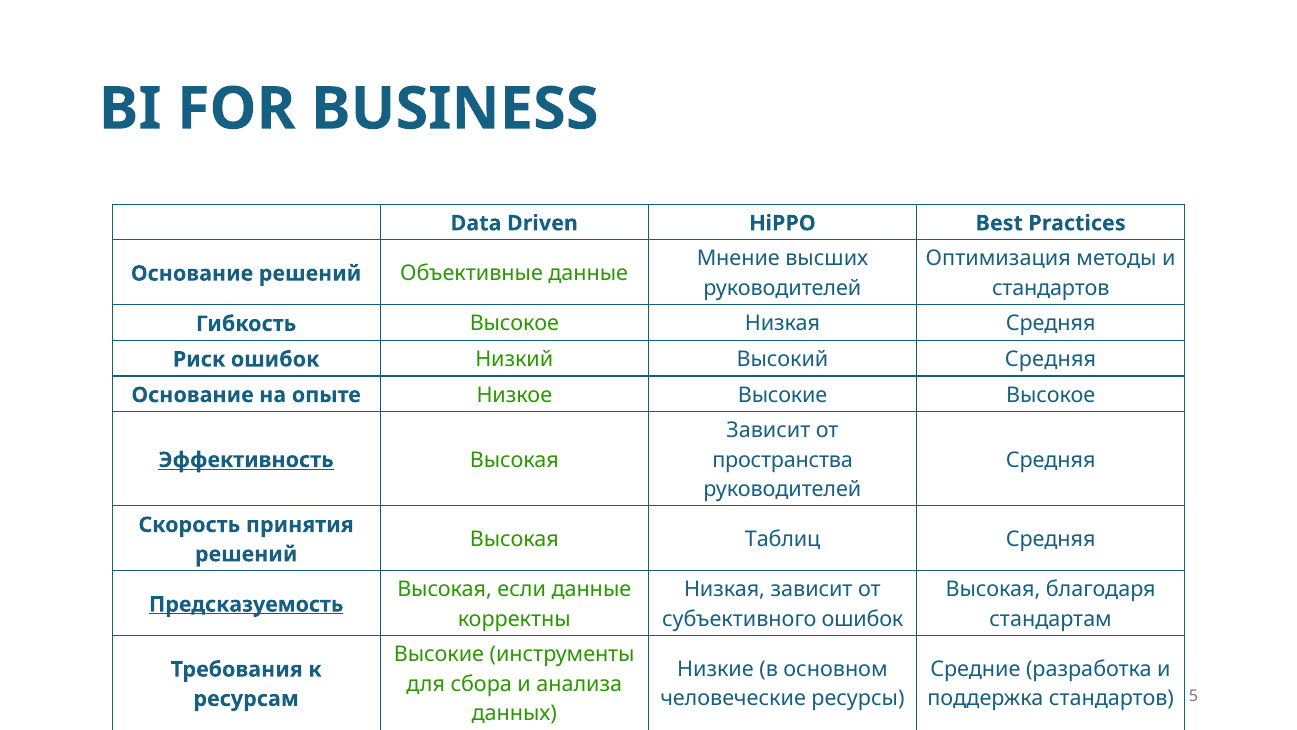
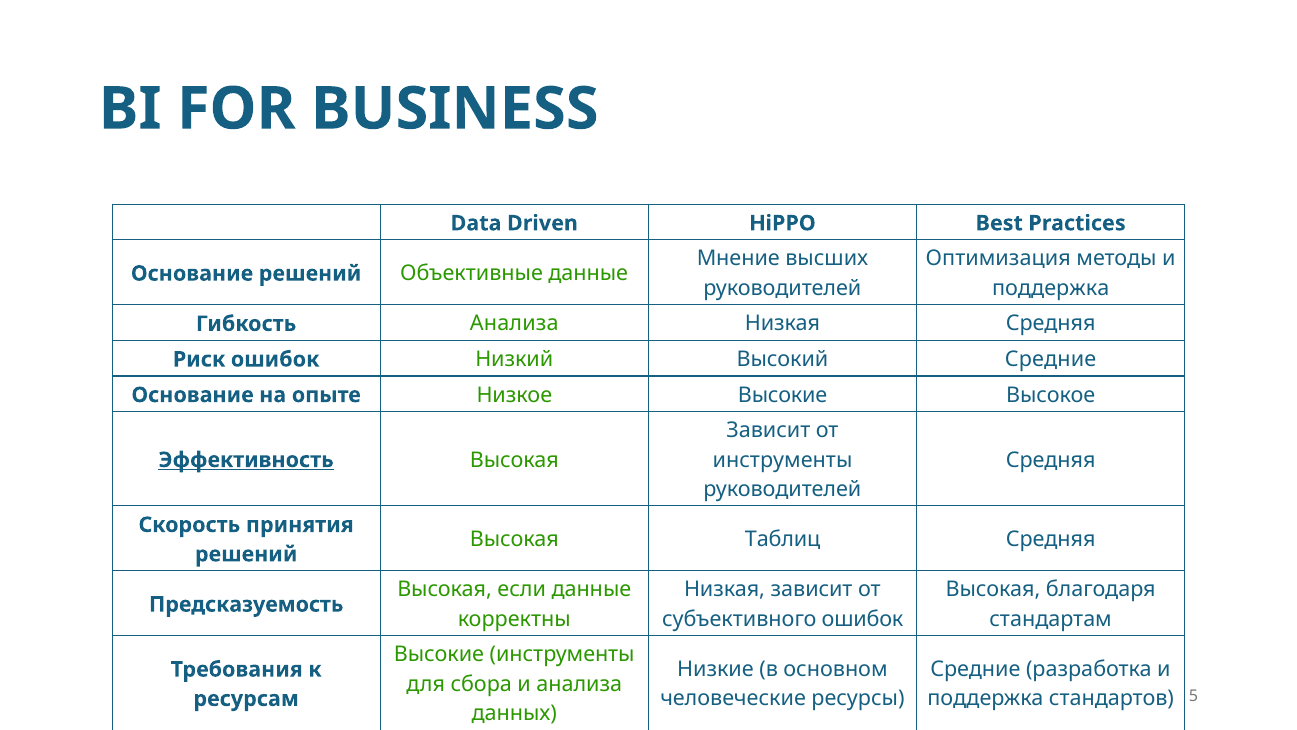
стандартов at (1051, 288): стандартов -> поддержка
Гибкость Высокое: Высокое -> Анализа
Высокий Средняя: Средняя -> Средние
пространства at (783, 460): пространства -> инструменты
Предсказуемость underline: present -> none
